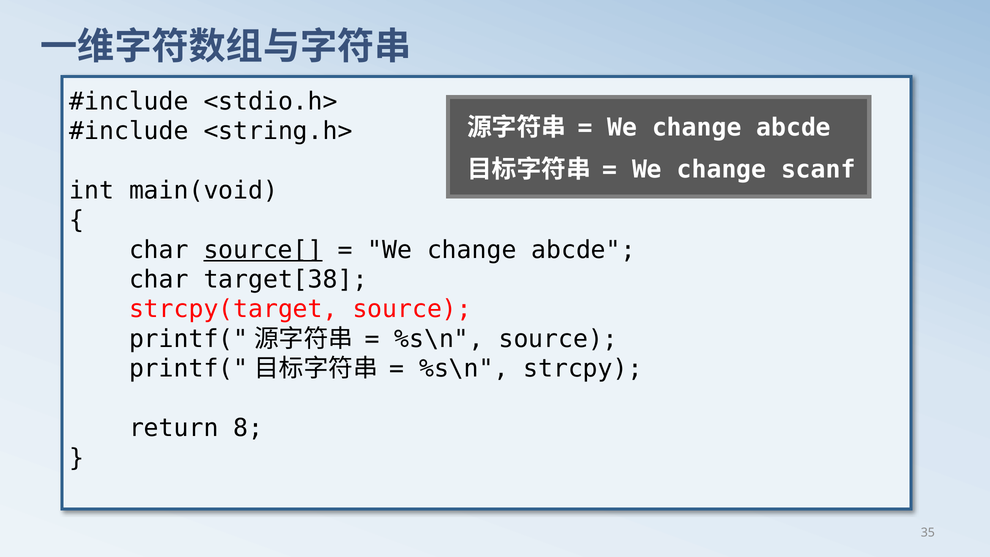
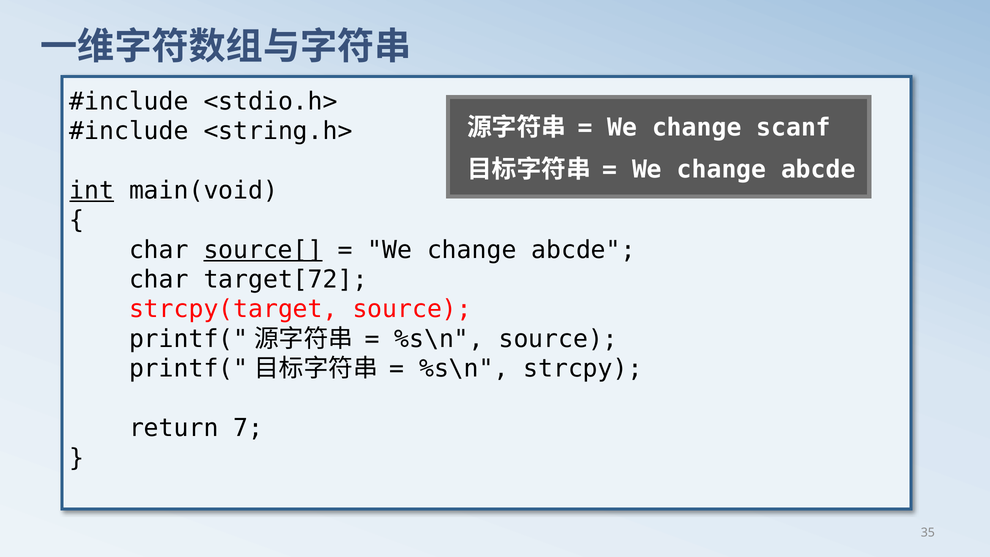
abcde at (794, 128): abcde -> scanf
scanf at (818, 170): scanf -> abcde
int underline: none -> present
target[38: target[38 -> target[72
8: 8 -> 7
